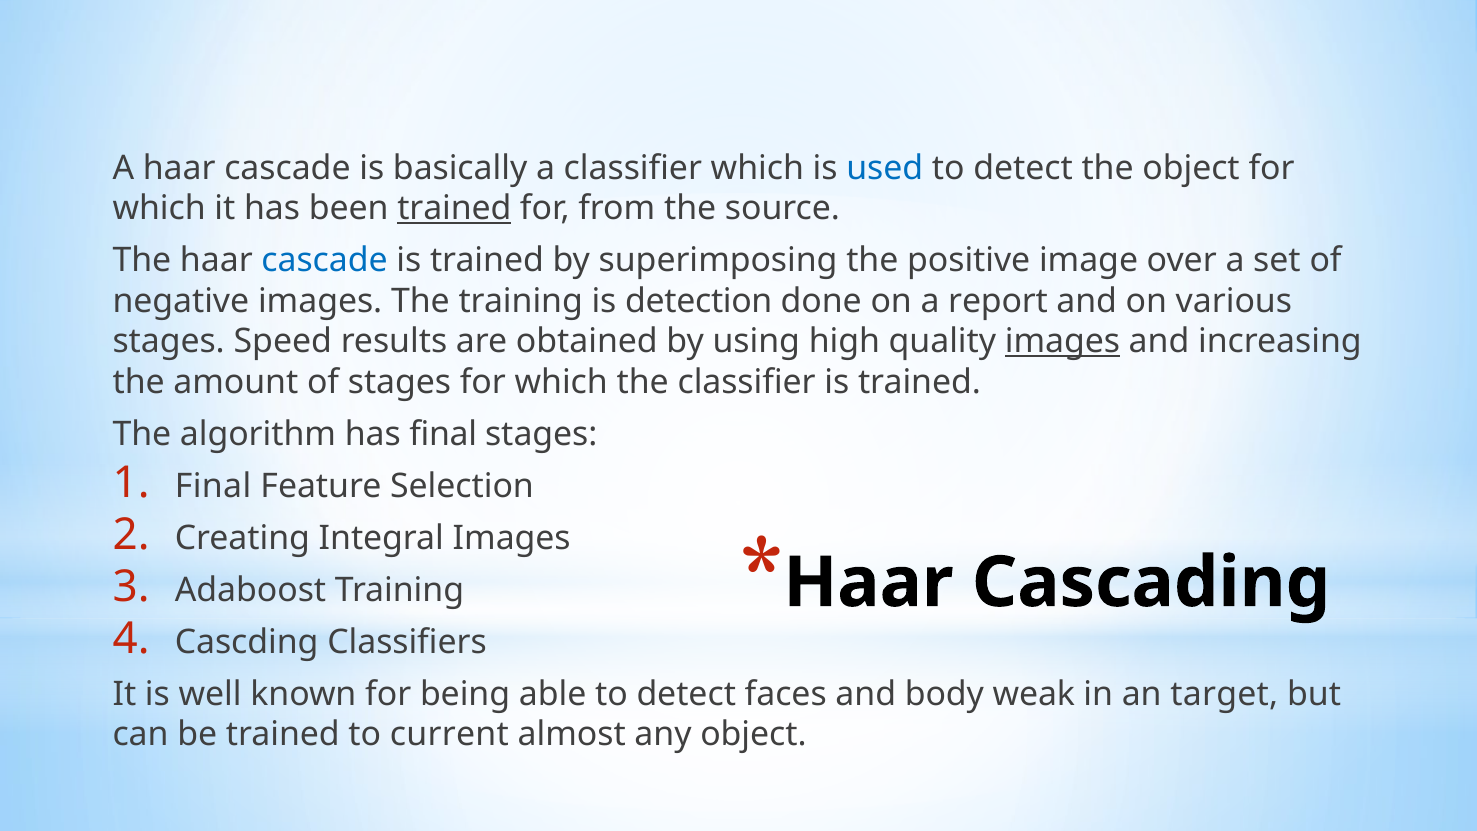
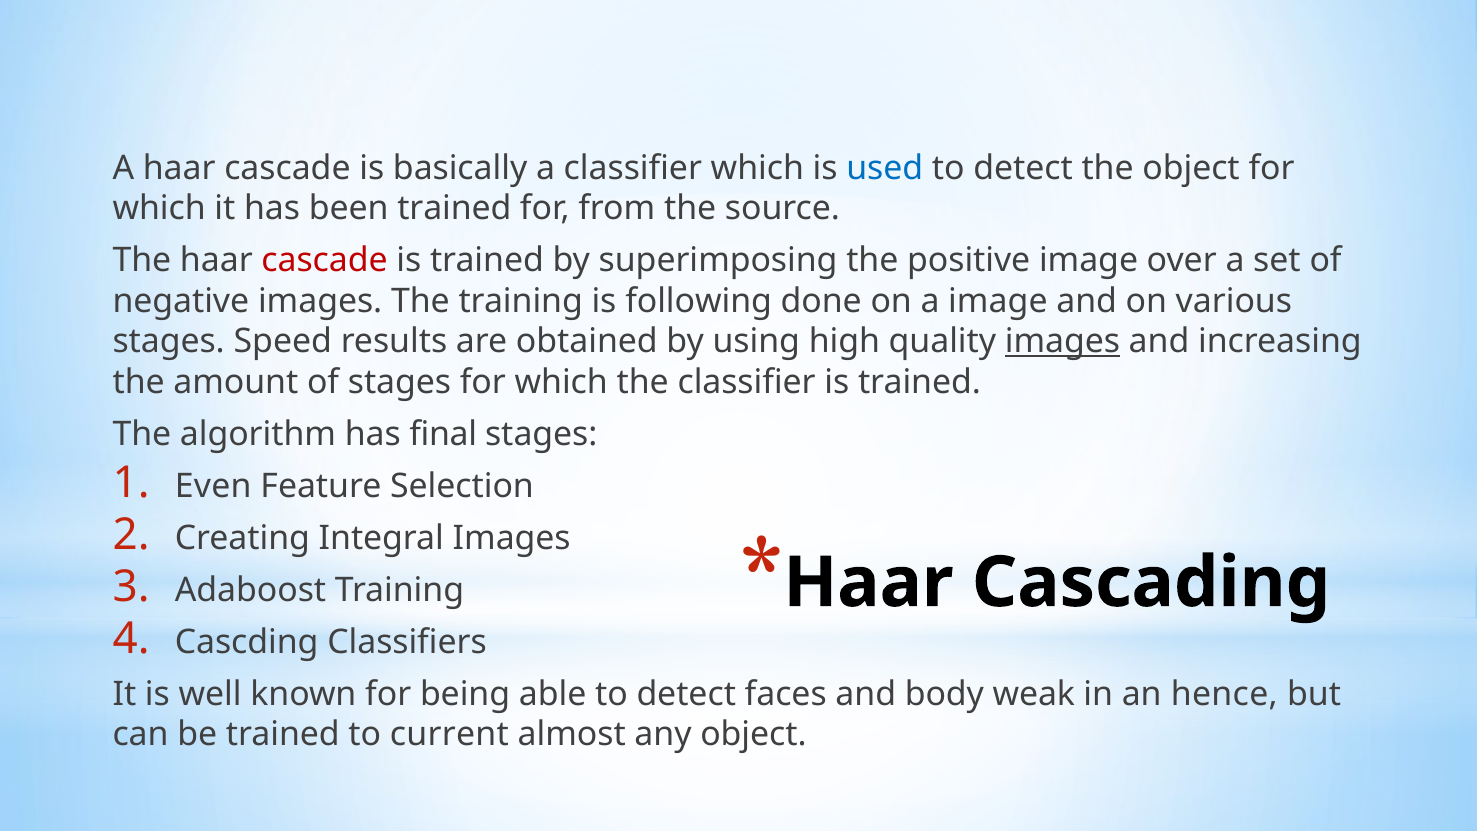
trained at (454, 209) underline: present -> none
cascade at (325, 261) colour: blue -> red
detection: detection -> following
a report: report -> image
Final at (213, 486): Final -> Even
target: target -> hence
